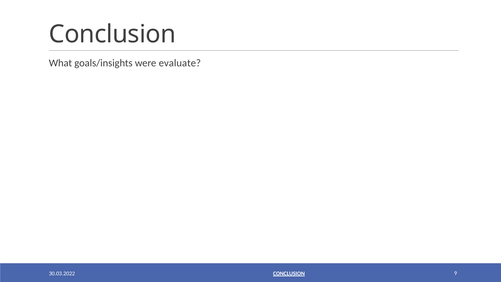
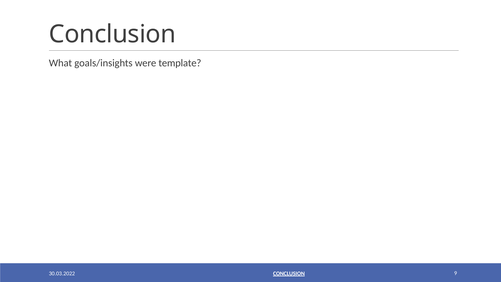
evaluate: evaluate -> template
